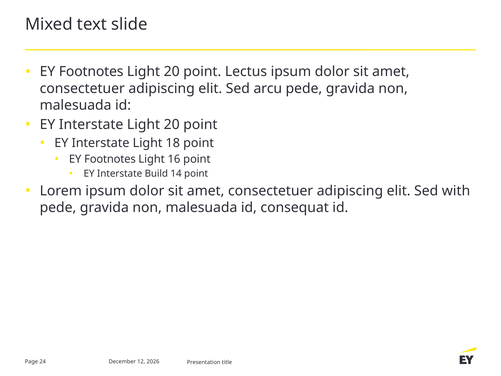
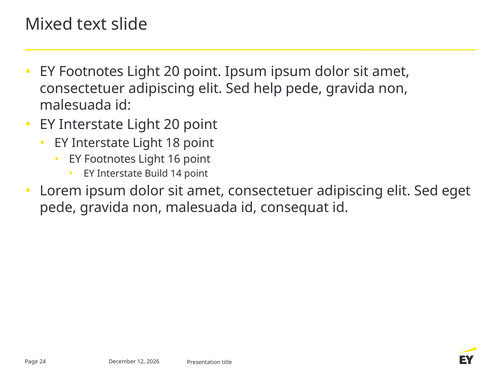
point Lectus: Lectus -> Ipsum
arcu: arcu -> help
with: with -> eget
